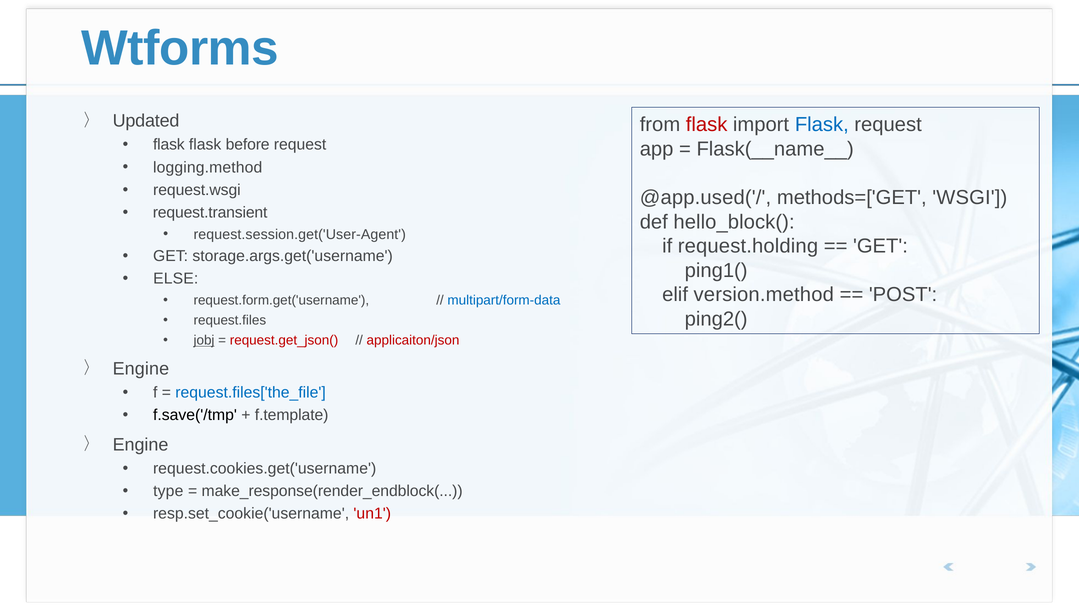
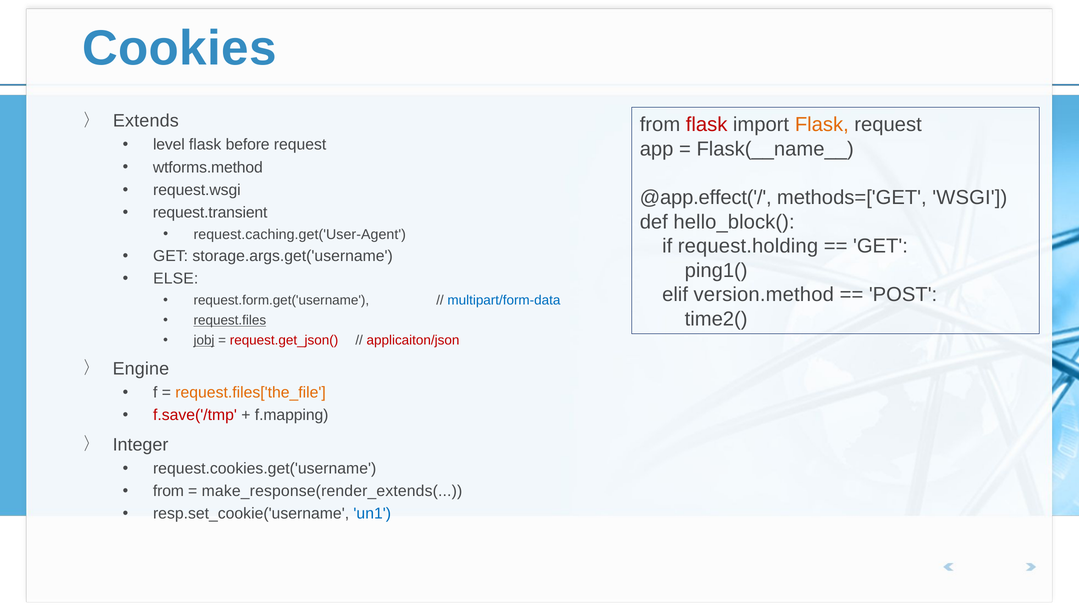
Wtforms: Wtforms -> Cookies
Updated: Updated -> Extends
Flask at (822, 125) colour: blue -> orange
flask at (169, 145): flask -> level
logging.method: logging.method -> wtforms.method
@app.used('/: @app.used('/ -> @app.effect('/
request.session.get('User-Agent: request.session.get('User-Agent -> request.caching.get('User-Agent
ping2(: ping2( -> time2(
request.files underline: none -> present
request.files['the_file colour: blue -> orange
f.save('/tmp colour: black -> red
f.template: f.template -> f.mapping
Engine at (141, 445): Engine -> Integer
type at (168, 491): type -> from
make_response(render_endblock(: make_response(render_endblock( -> make_response(render_extends(
un1 colour: red -> blue
